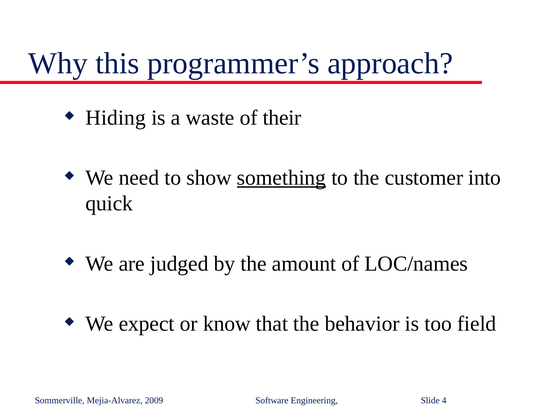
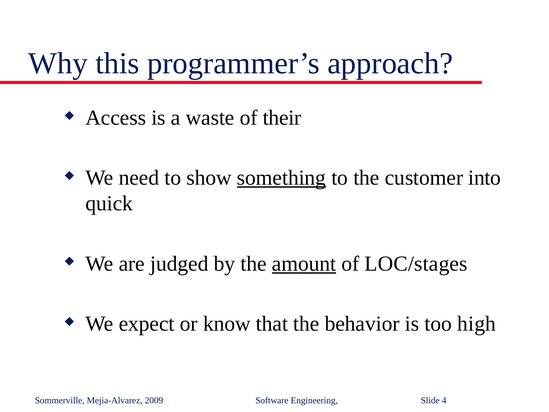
Hiding: Hiding -> Access
amount underline: none -> present
LOC/names: LOC/names -> LOC/stages
field: field -> high
